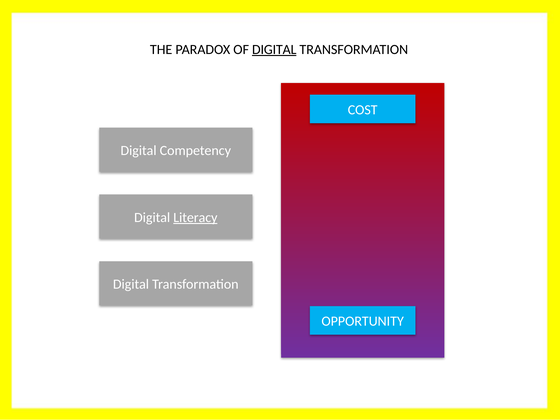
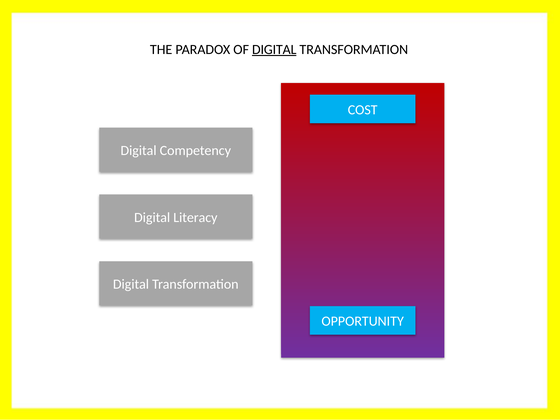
Literacy underline: present -> none
